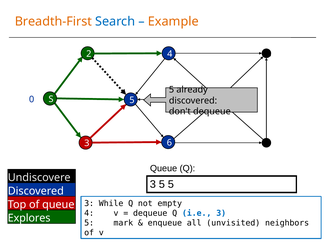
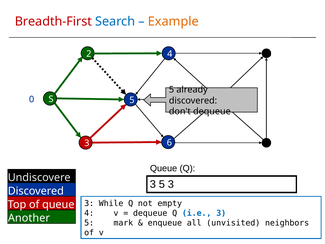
Breadth-First colour: orange -> red
3 5 5: 5 -> 3
Explores: Explores -> Another
